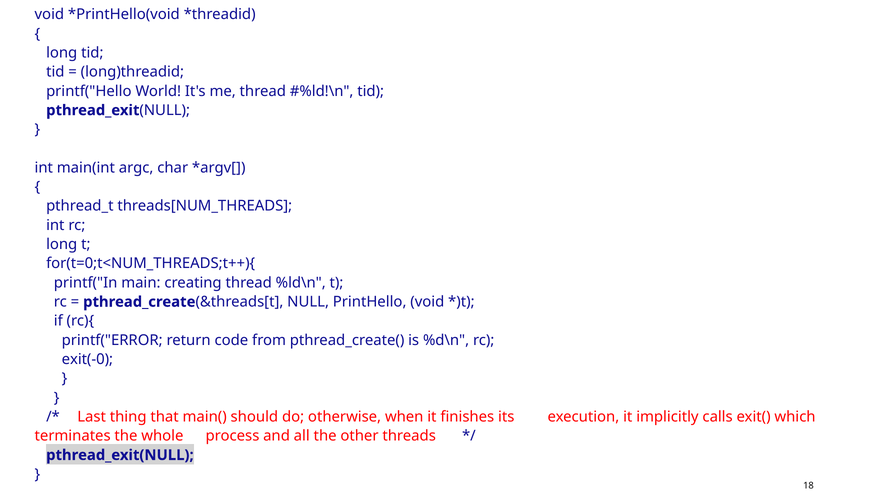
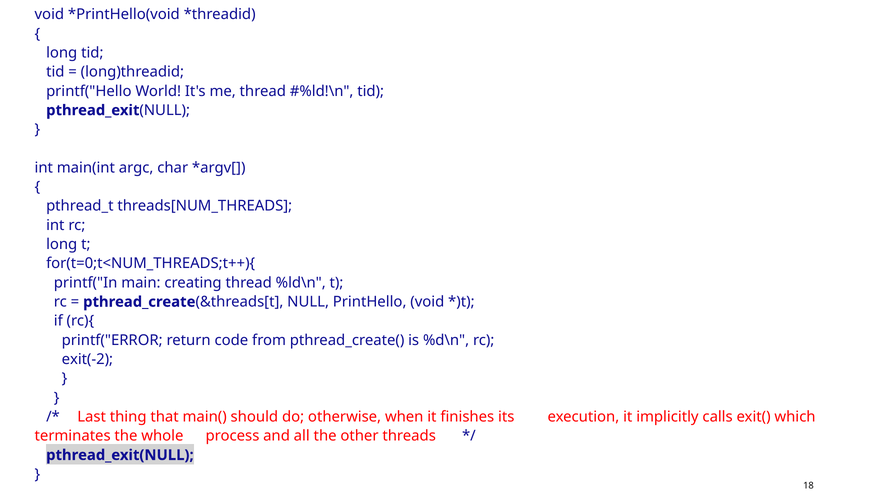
exit(-0: exit(-0 -> exit(-2
